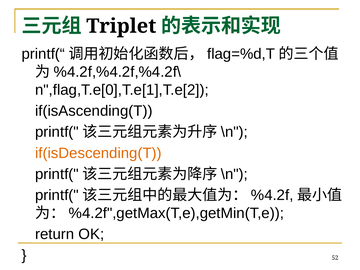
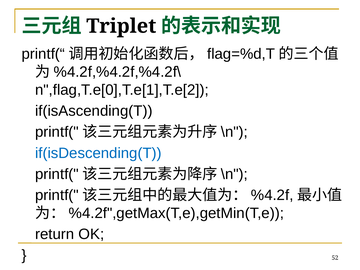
if(isDescending(T colour: orange -> blue
